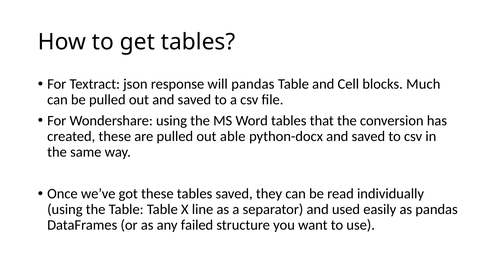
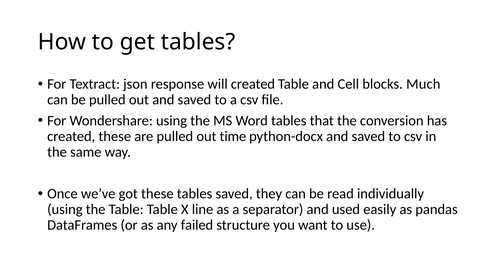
will pandas: pandas -> created
able: able -> time
